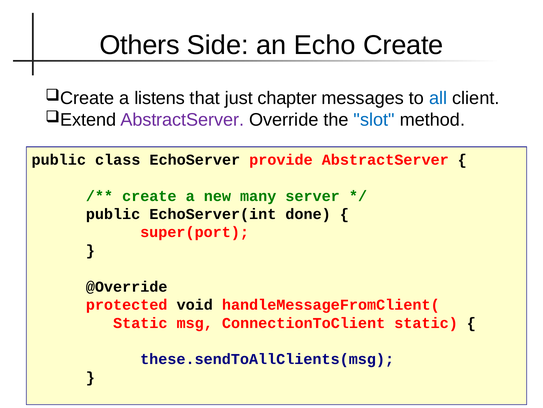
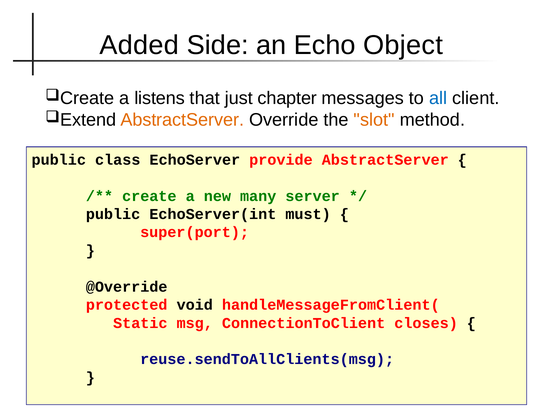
Others: Others -> Added
Echo Create: Create -> Object
AbstractServer at (182, 120) colour: purple -> orange
slot colour: blue -> orange
done: done -> must
ConnectionToClient static: static -> closes
these.sendToAllClients(msg: these.sendToAllClients(msg -> reuse.sendToAllClients(msg
